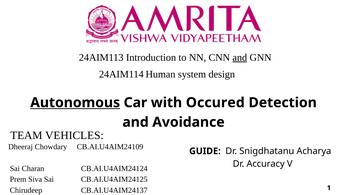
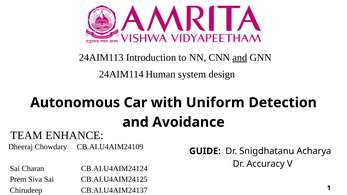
Autonomous underline: present -> none
Occured: Occured -> Uniform
VEHICLES: VEHICLES -> ENHANCE
